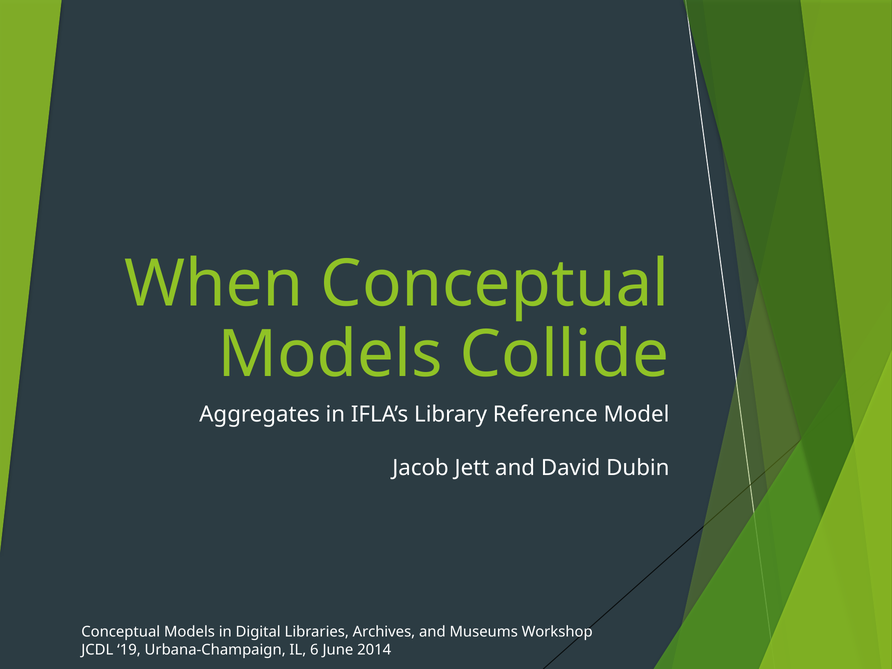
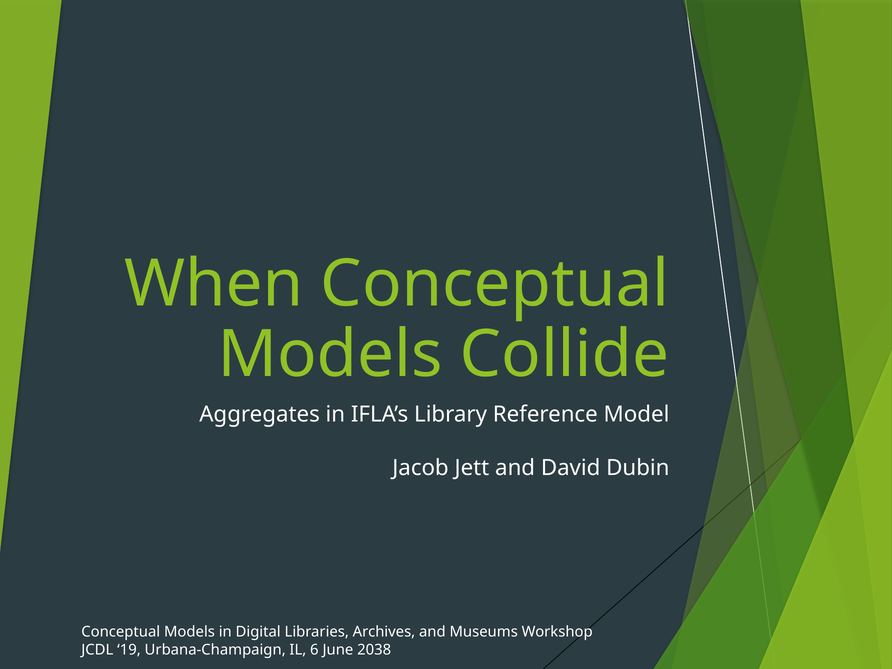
2014: 2014 -> 2038
